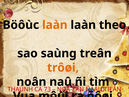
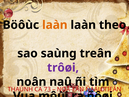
trôøi colour: orange -> purple
